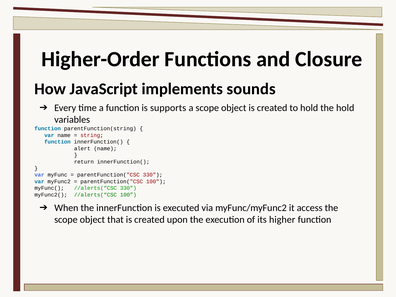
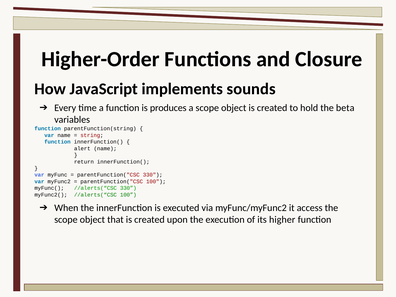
supports: supports -> produces
the hold: hold -> beta
